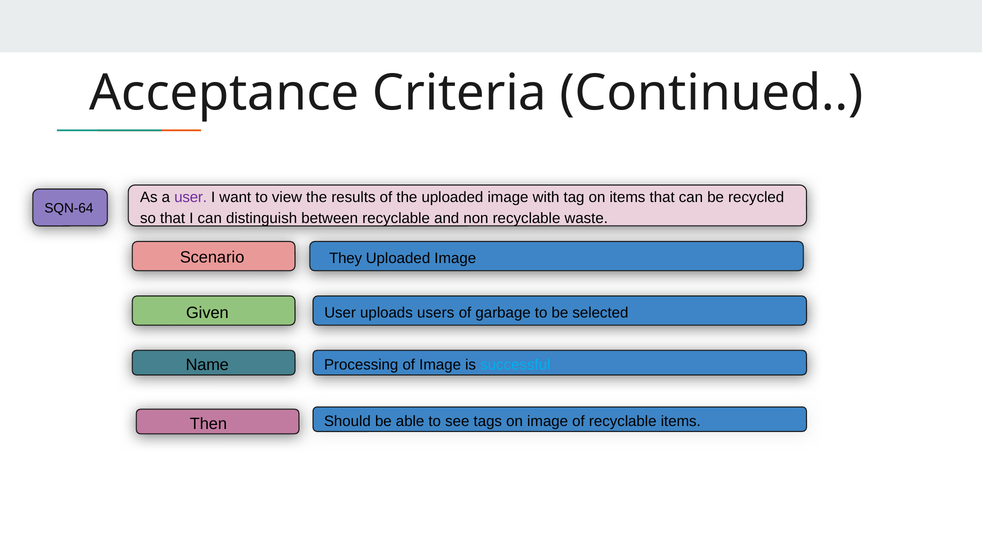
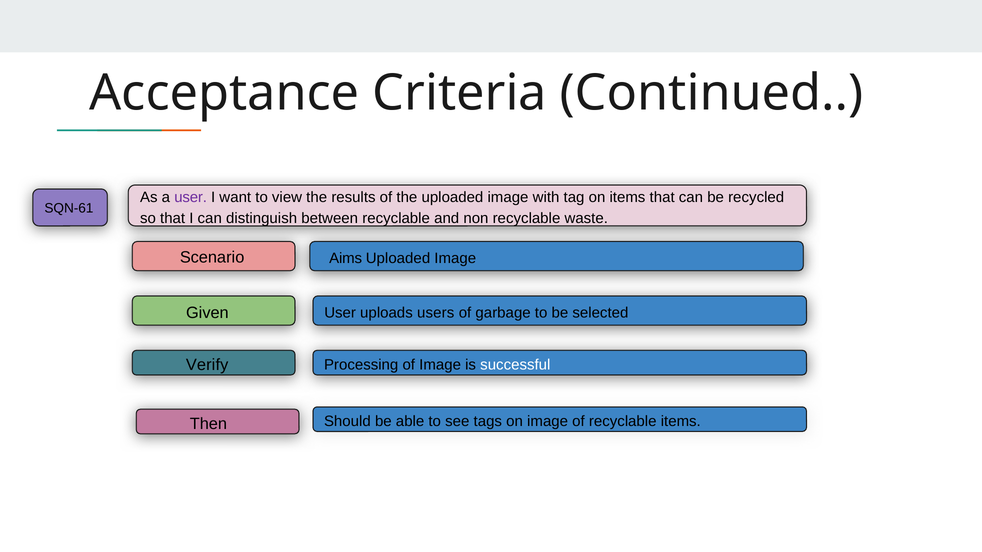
SQN-64: SQN-64 -> SQN-61
They: They -> Aims
Name: Name -> Verify
successful colour: light blue -> white
